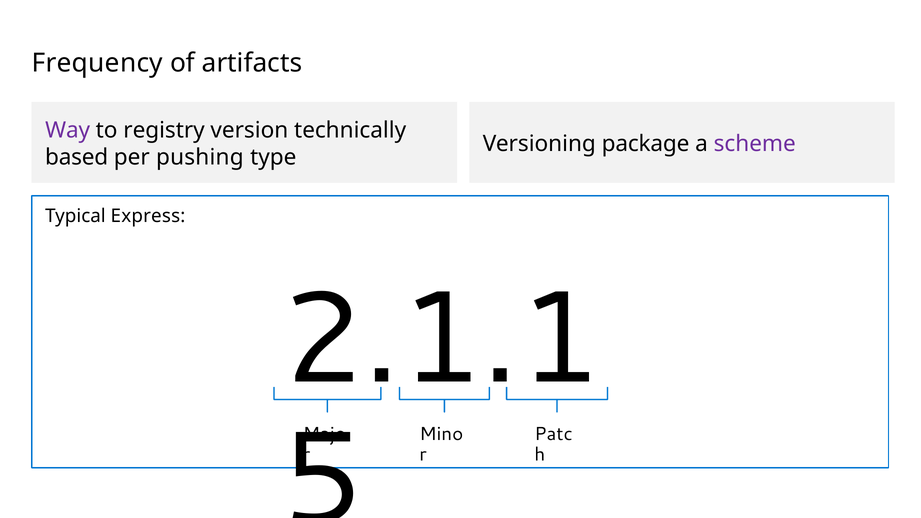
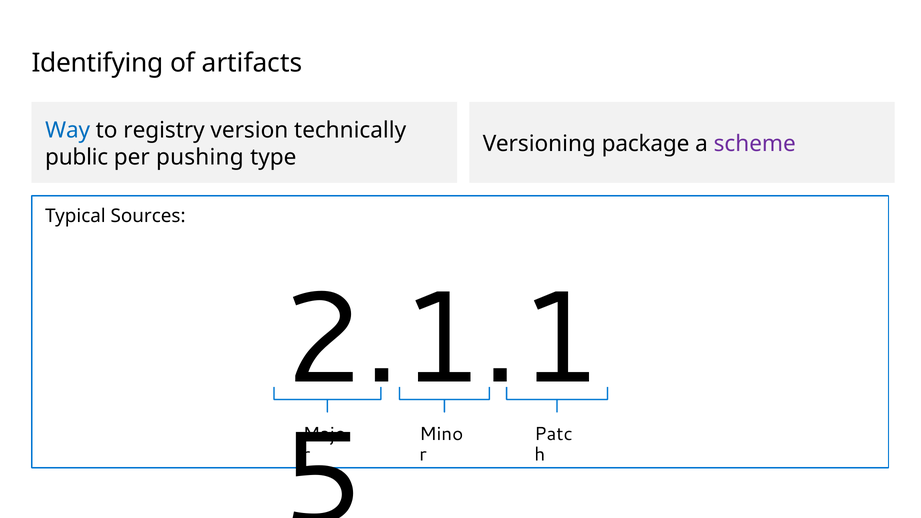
Frequency: Frequency -> Identifying
Way colour: purple -> blue
based: based -> public
Express: Express -> Sources
